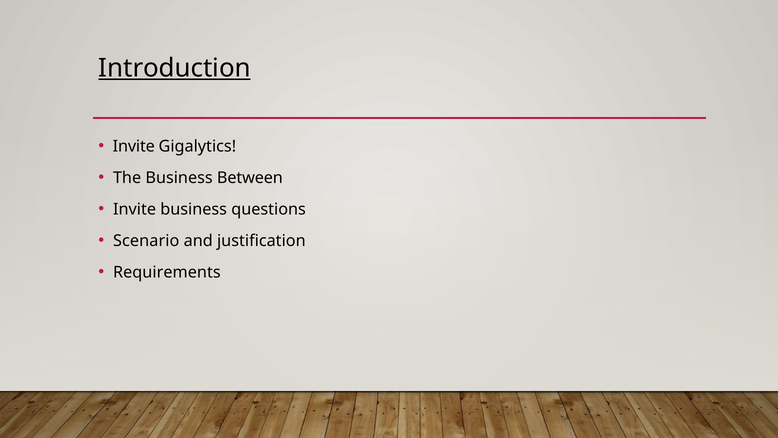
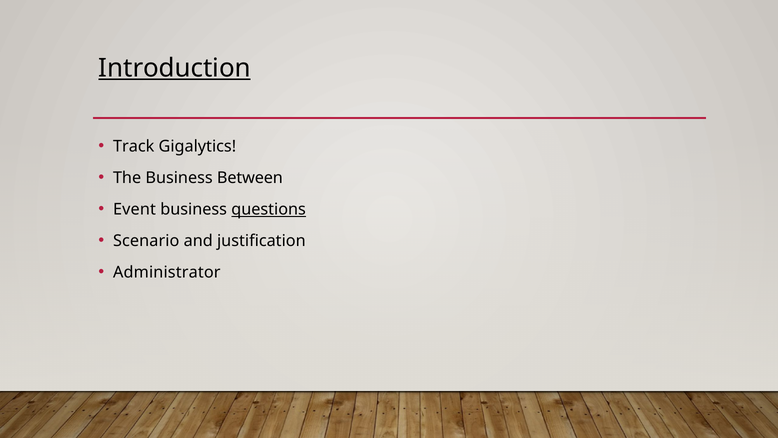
Invite at (134, 146): Invite -> Track
Invite at (135, 209): Invite -> Event
questions underline: none -> present
Requirements: Requirements -> Administrator
